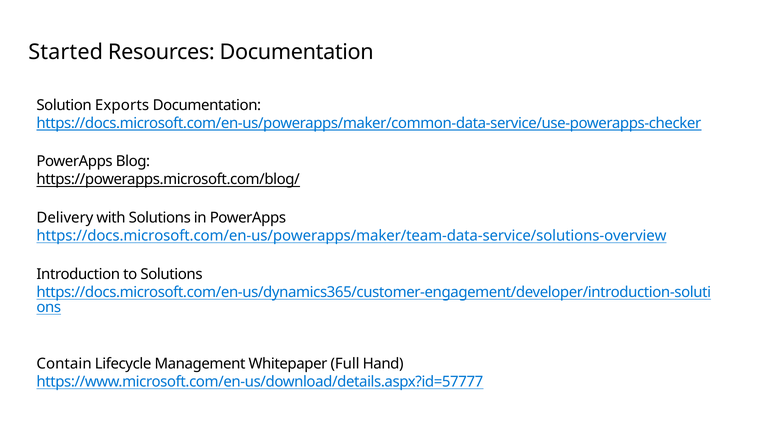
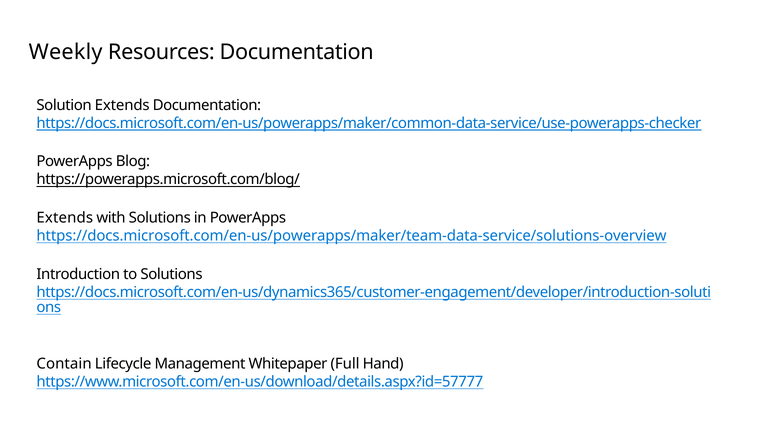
Started: Started -> Weekly
Solution Exports: Exports -> Extends
Delivery at (65, 218): Delivery -> Extends
